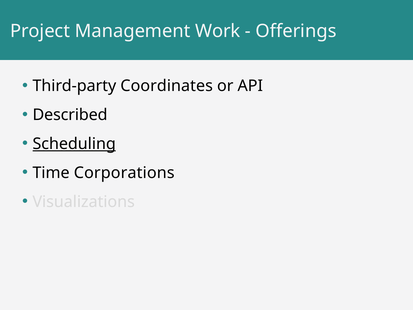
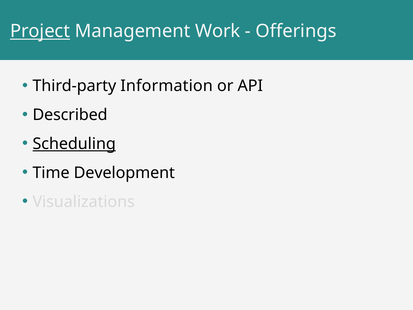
Project underline: none -> present
Coordinates: Coordinates -> Information
Corporations: Corporations -> Development
